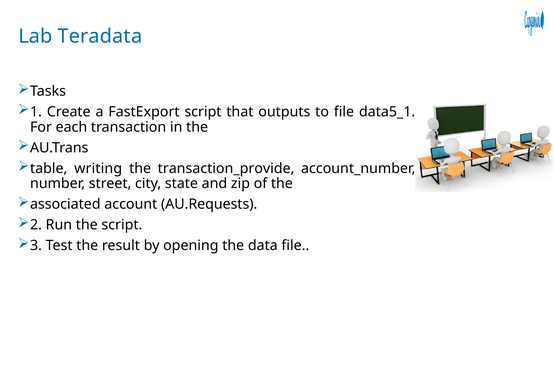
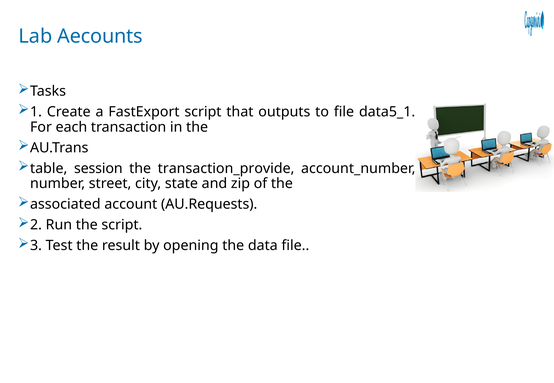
Teradata: Teradata -> Aecounts
writing: writing -> session
